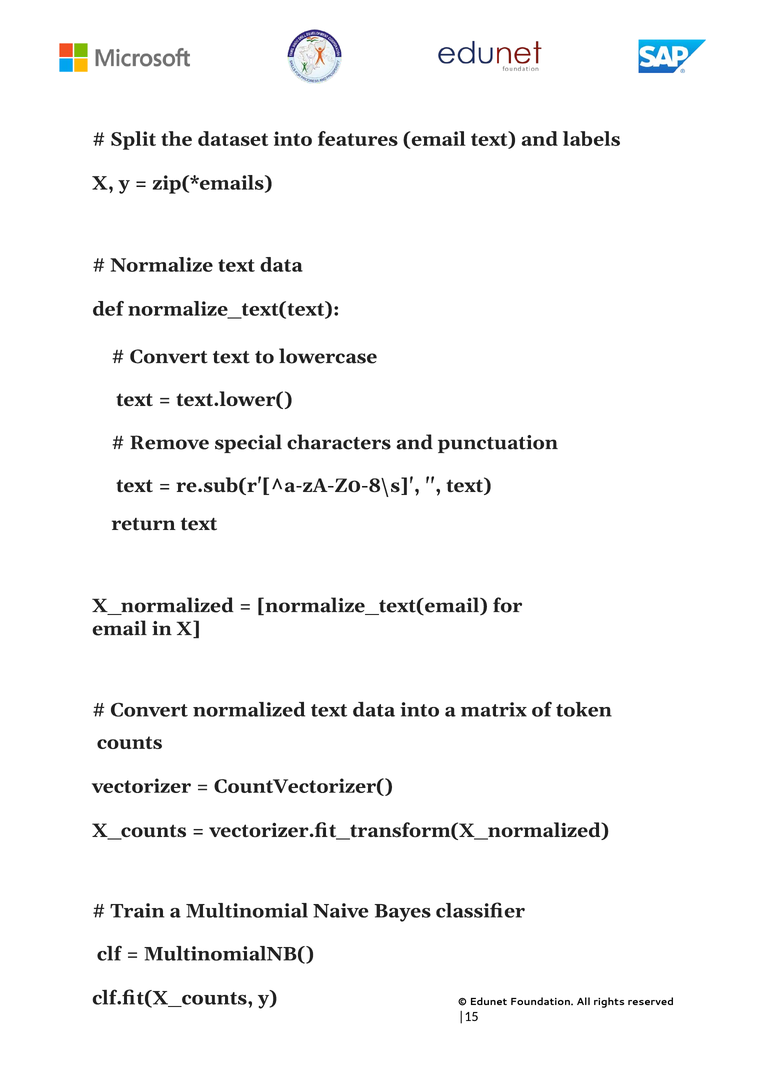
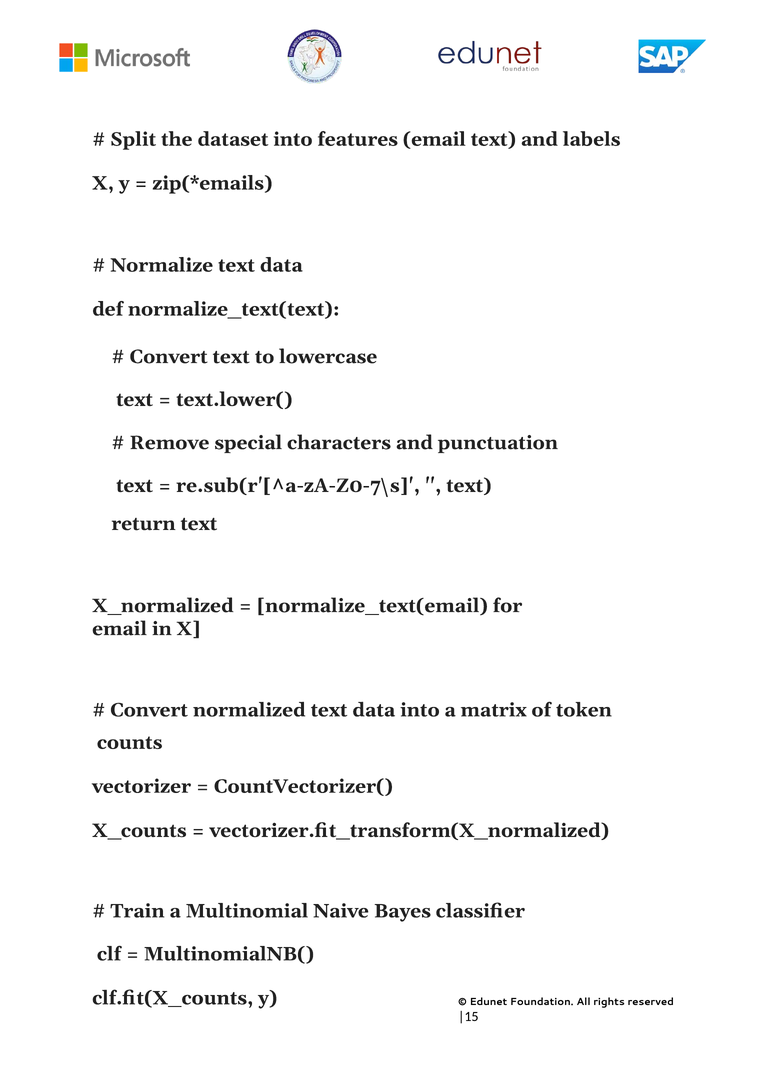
re.sub(r'[^a-zA-Z0-8\s: re.sub(r'[^a-zA-Z0-8\s -> re.sub(r'[^a-zA-Z0-7\s
